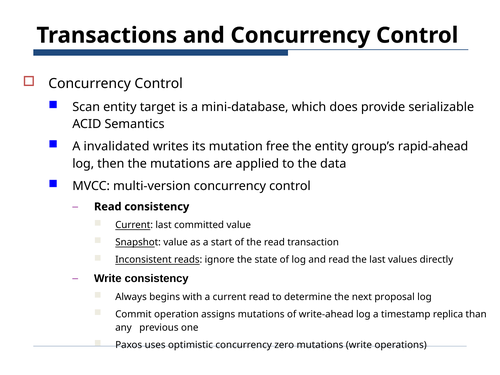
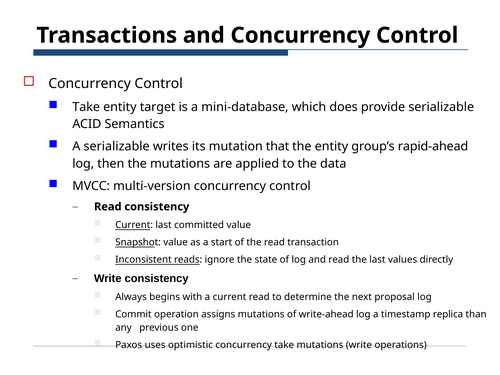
Scan at (86, 107): Scan -> Take
A invalidated: invalidated -> serializable
free: free -> that
concurrency zero: zero -> take
